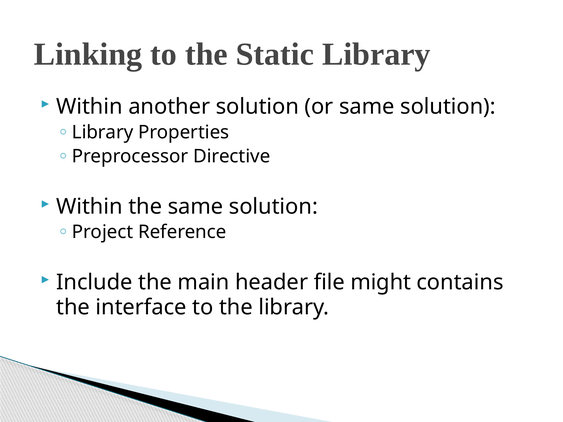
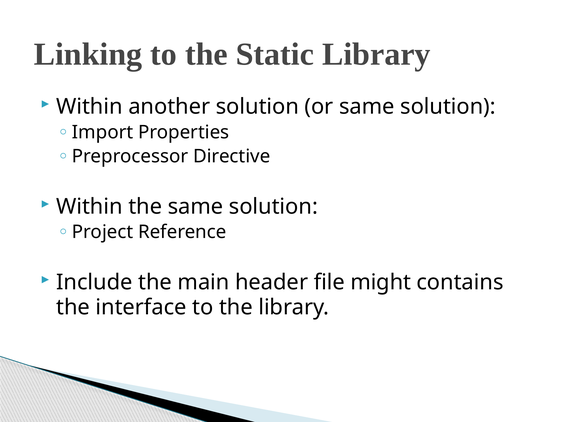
Library at (103, 132): Library -> Import
